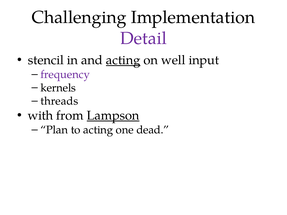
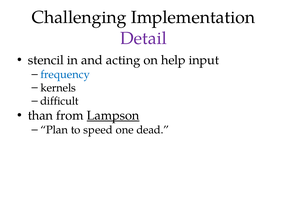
acting at (123, 60) underline: present -> none
well: well -> help
frequency colour: purple -> blue
threads: threads -> difficult
with: with -> than
to acting: acting -> speed
